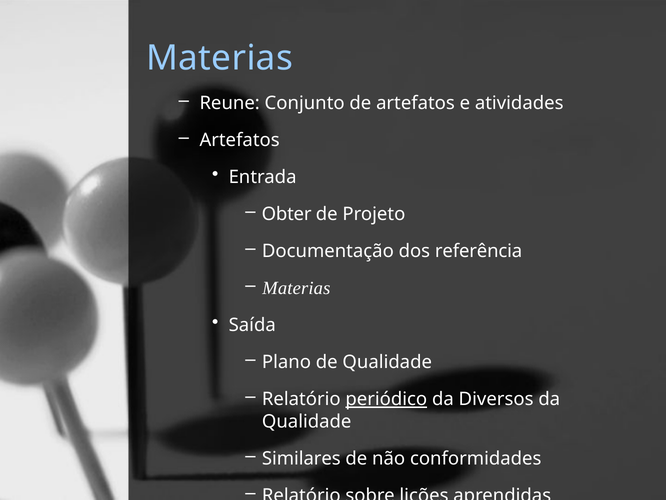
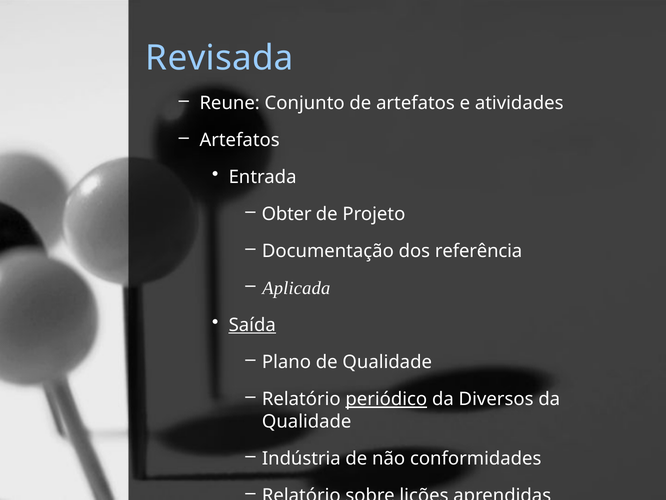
Materias at (219, 58): Materias -> Revisada
Materias at (296, 288): Materias -> Aplicada
Saída underline: none -> present
Similares: Similares -> Indústria
